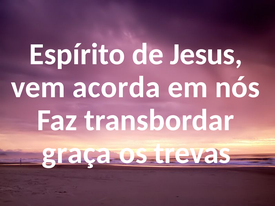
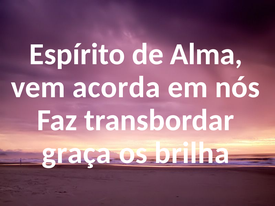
Jesus: Jesus -> Alma
trevas: trevas -> brilha
